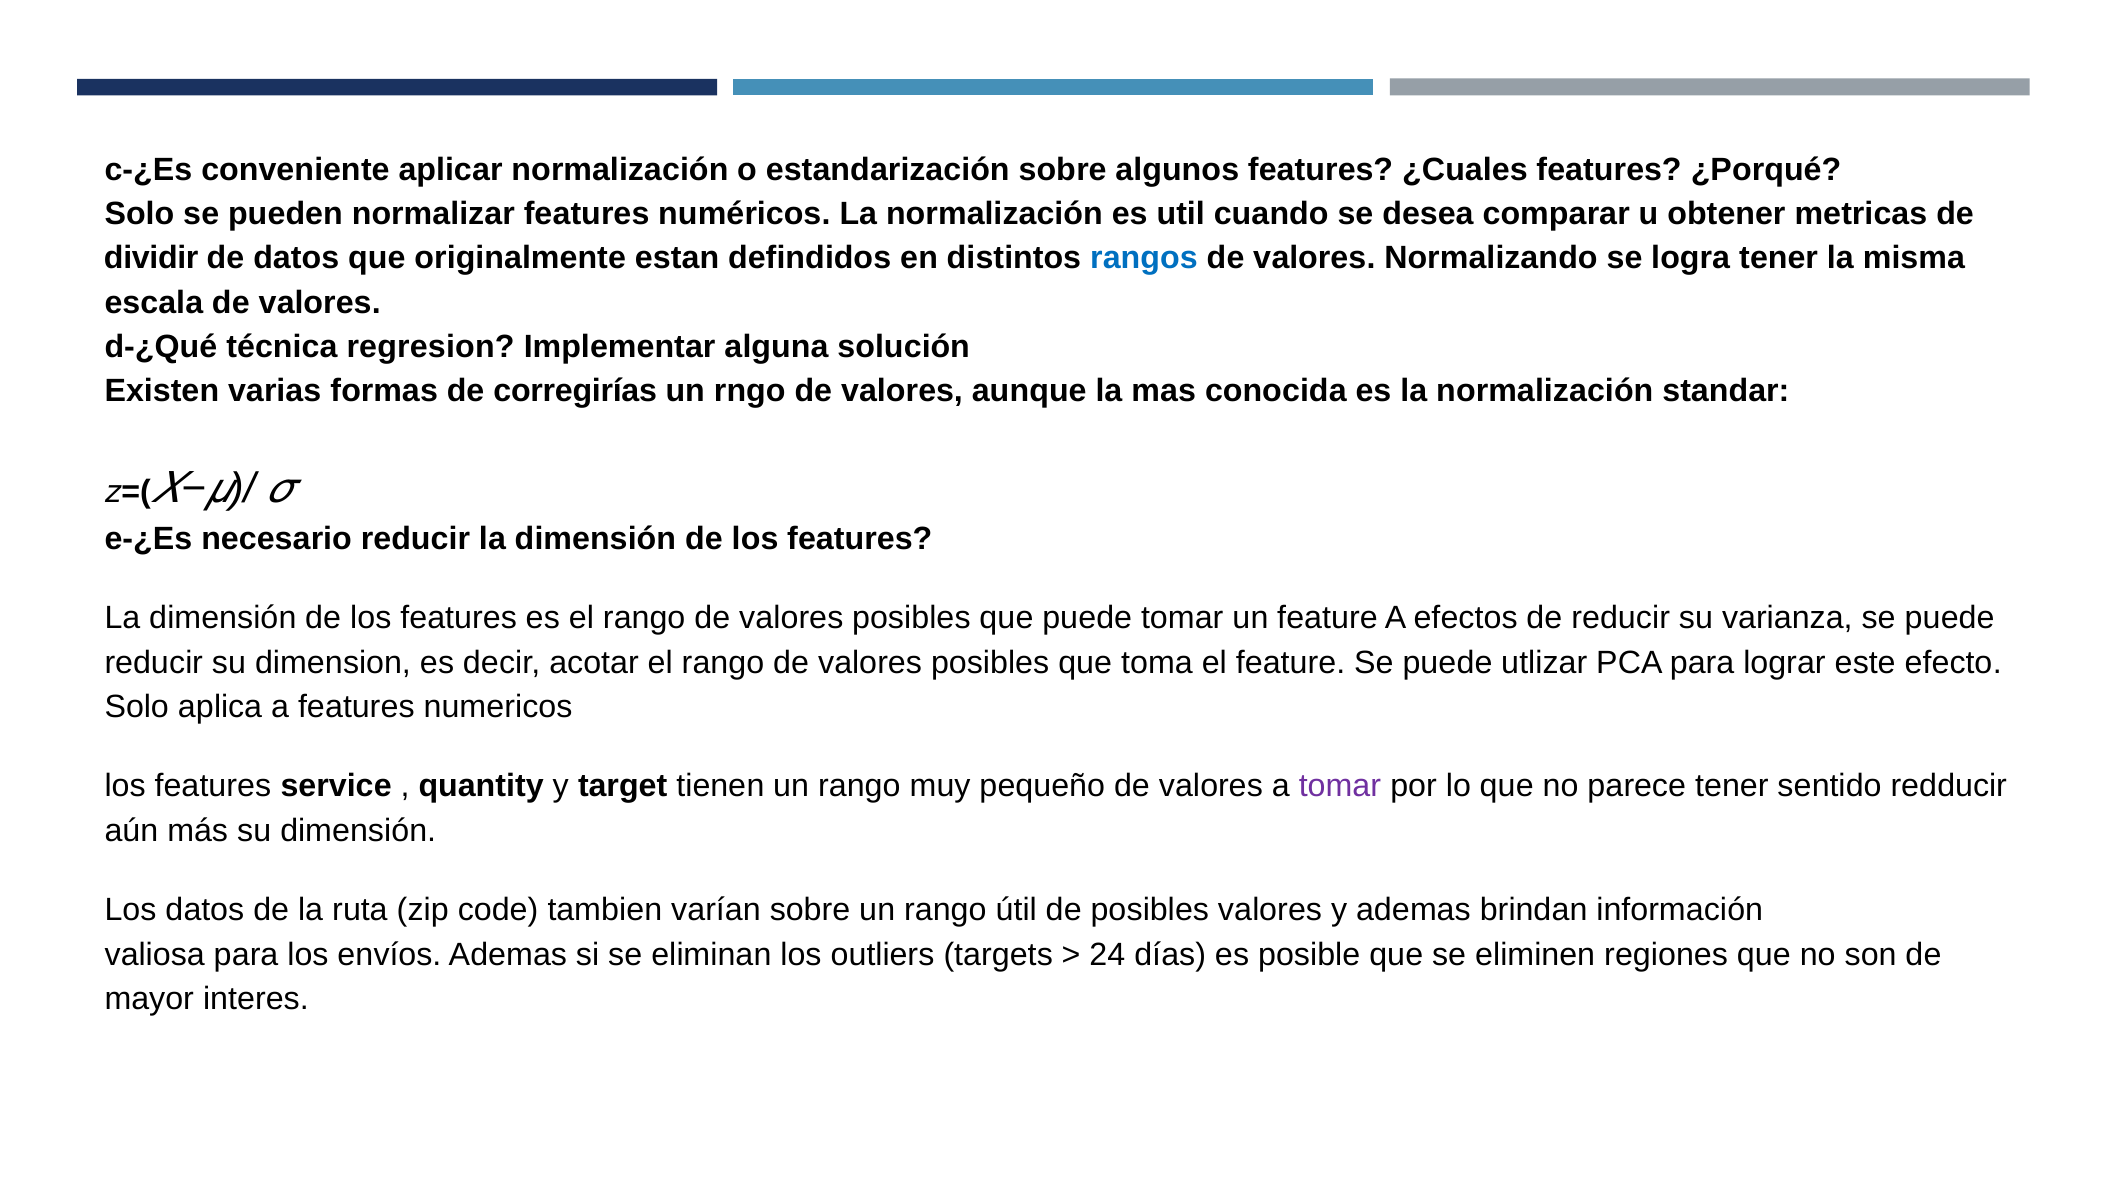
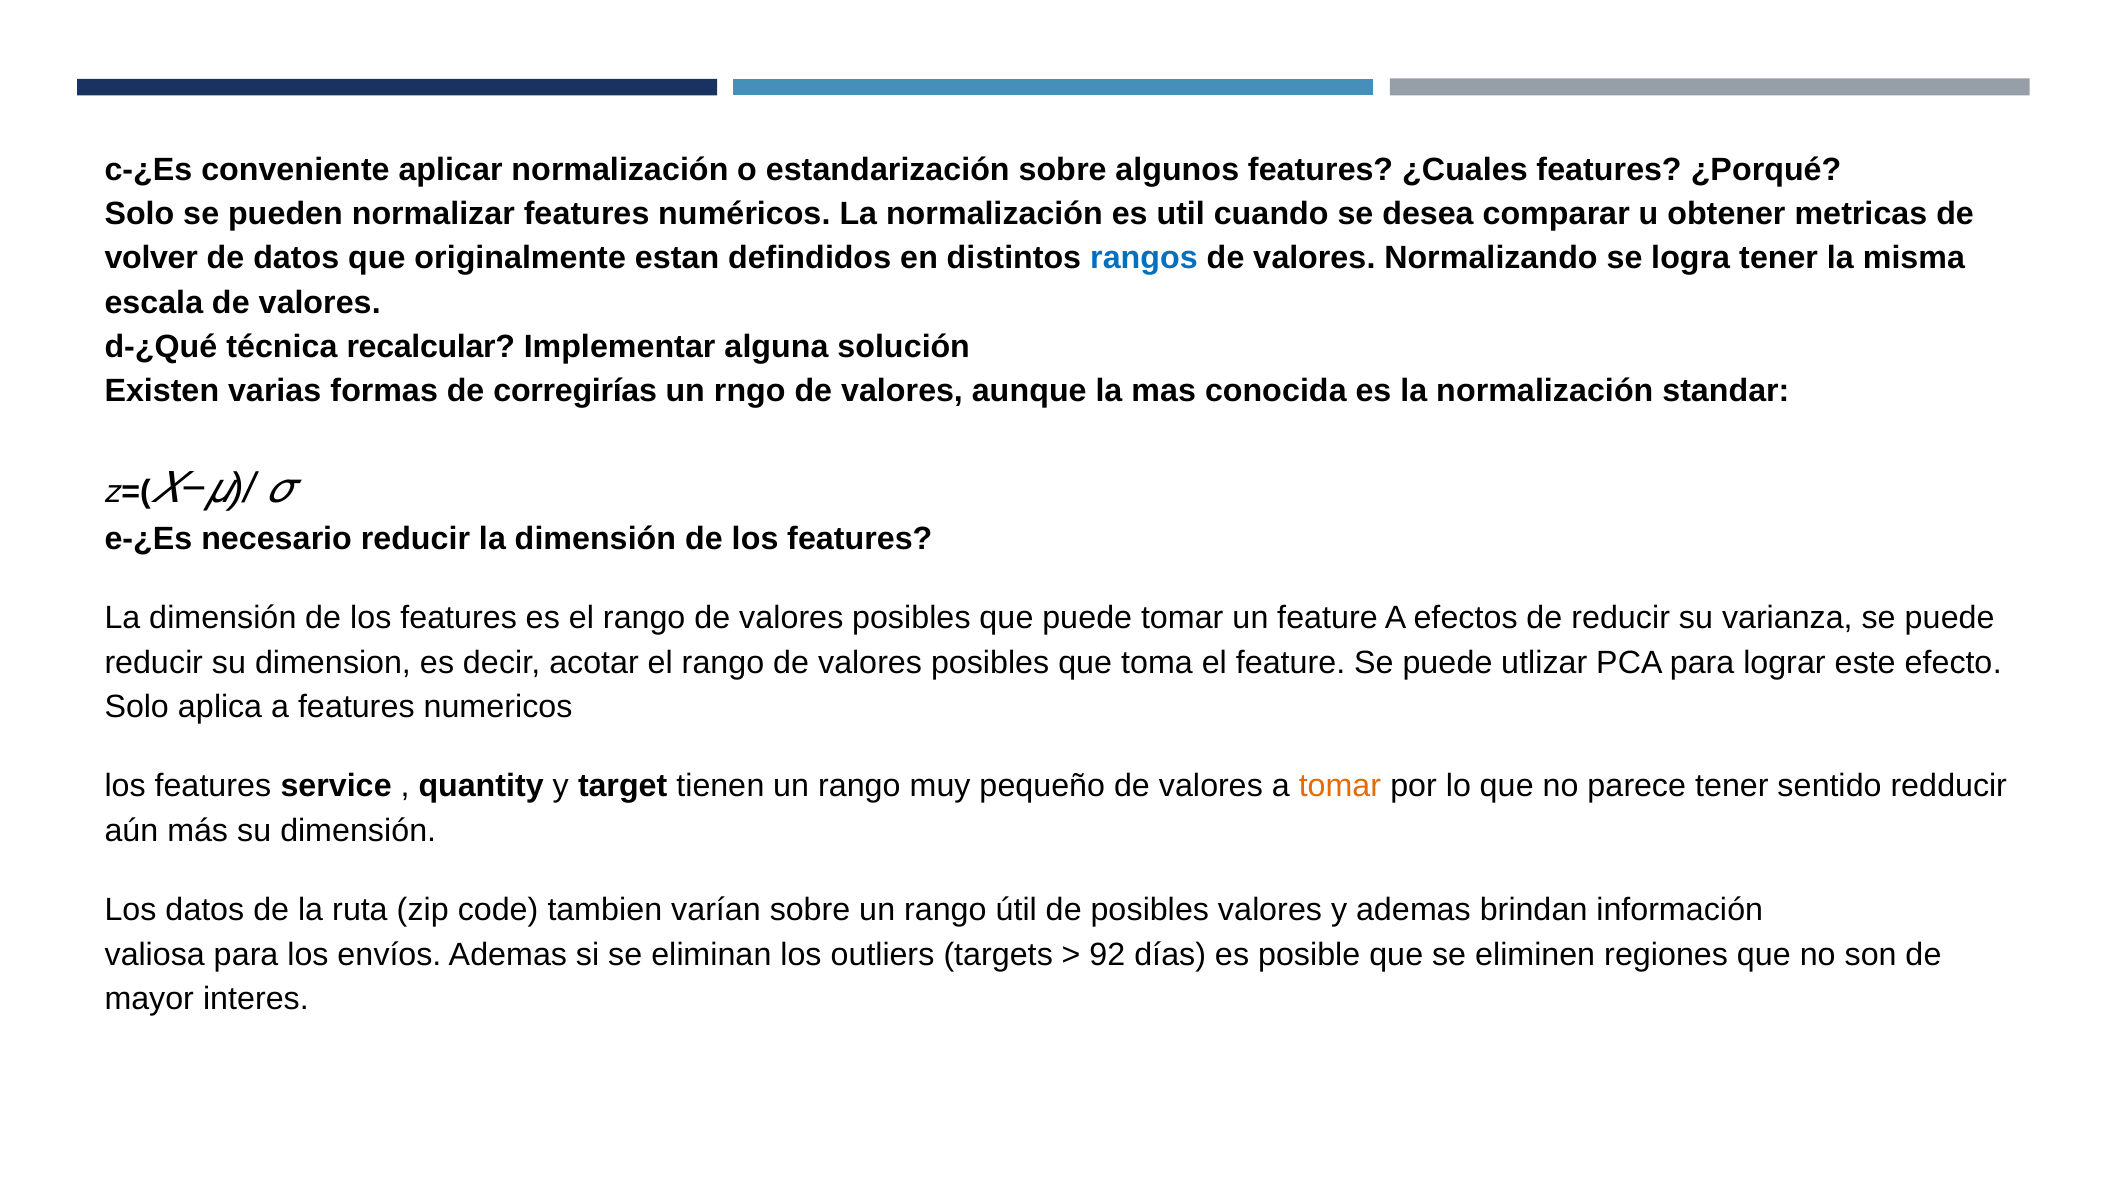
dividir: dividir -> volver
regresion: regresion -> recalcular
tomar at (1340, 786) colour: purple -> orange
24: 24 -> 92
